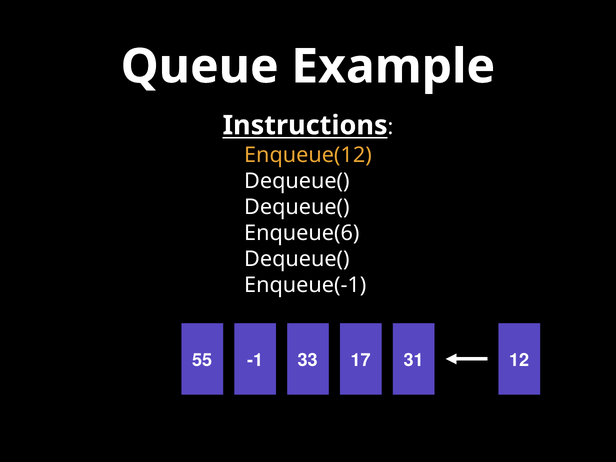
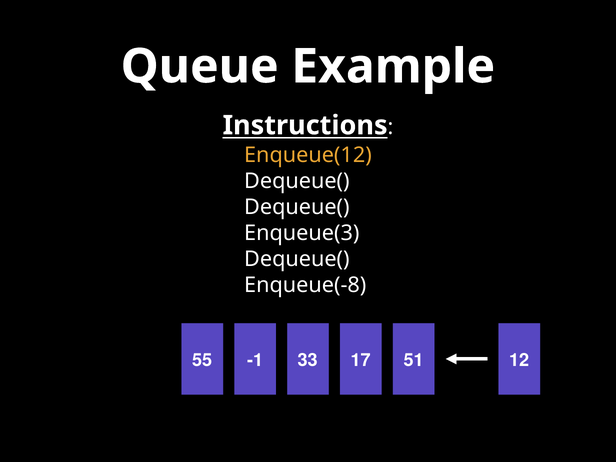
Enqueue(6: Enqueue(6 -> Enqueue(3
Enqueue(-1: Enqueue(-1 -> Enqueue(-8
31: 31 -> 51
